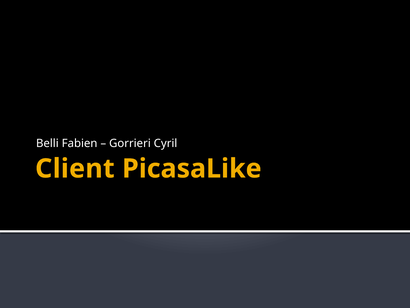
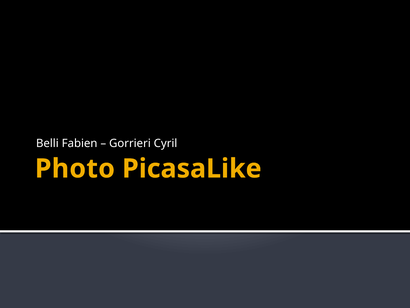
Client: Client -> Photo
